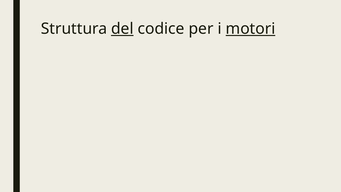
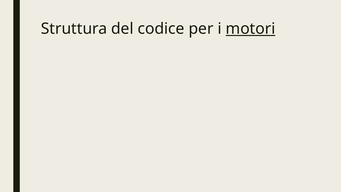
del underline: present -> none
